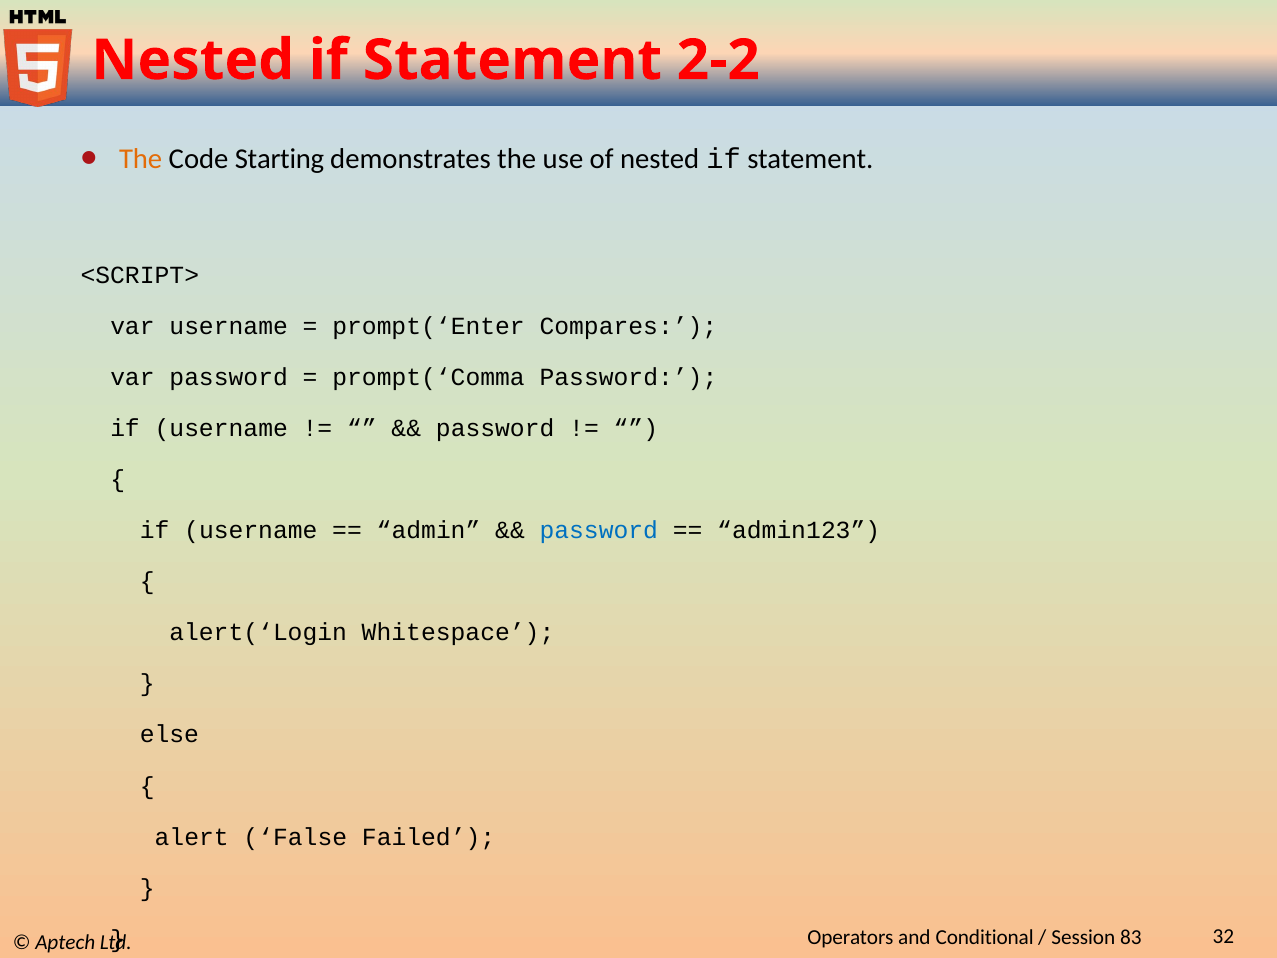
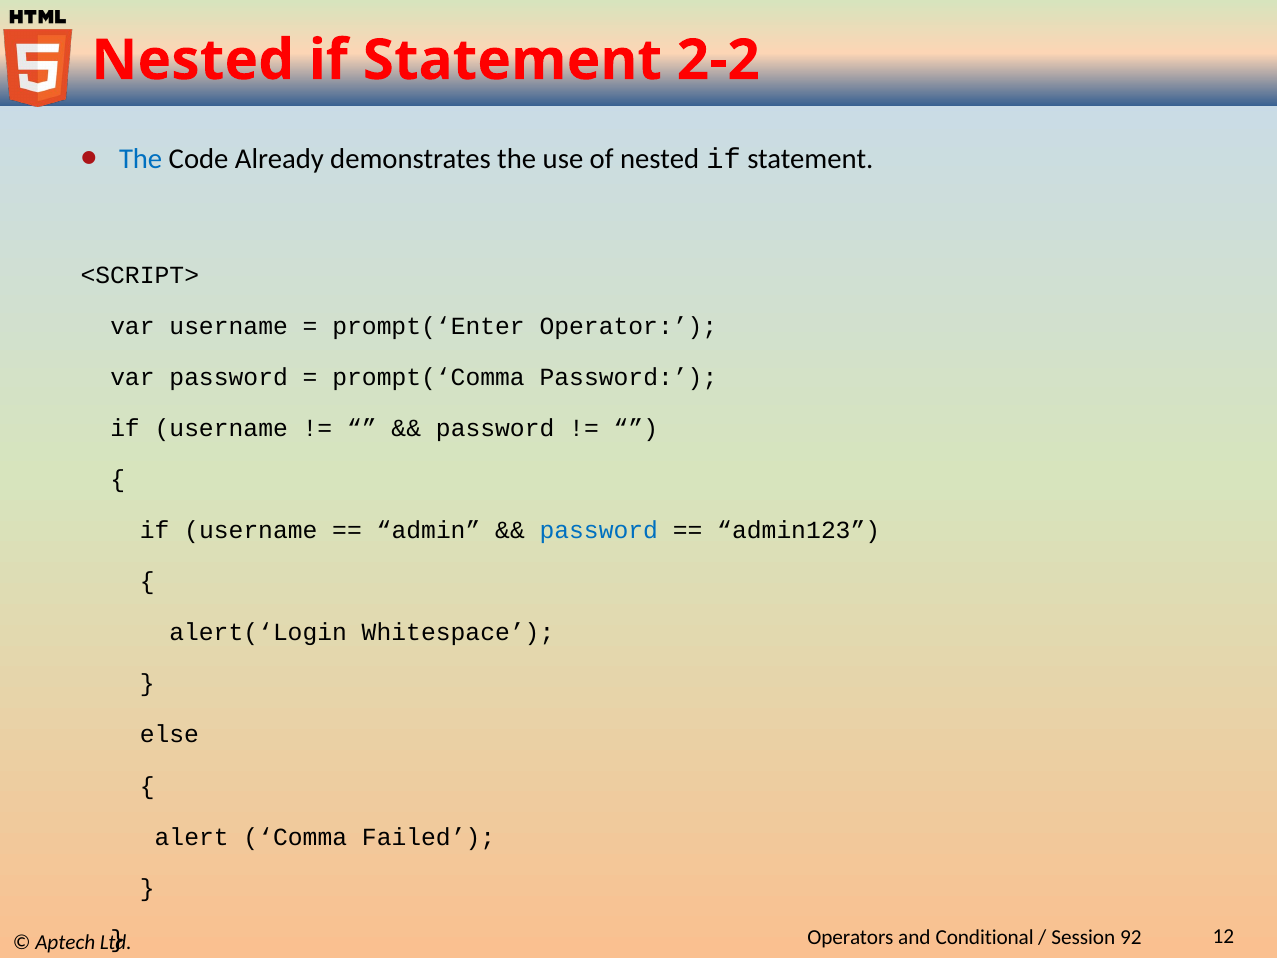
The at (141, 159) colour: orange -> blue
Starting: Starting -> Already
Compares: Compares -> Operator
False: False -> Comma
83: 83 -> 92
32: 32 -> 12
